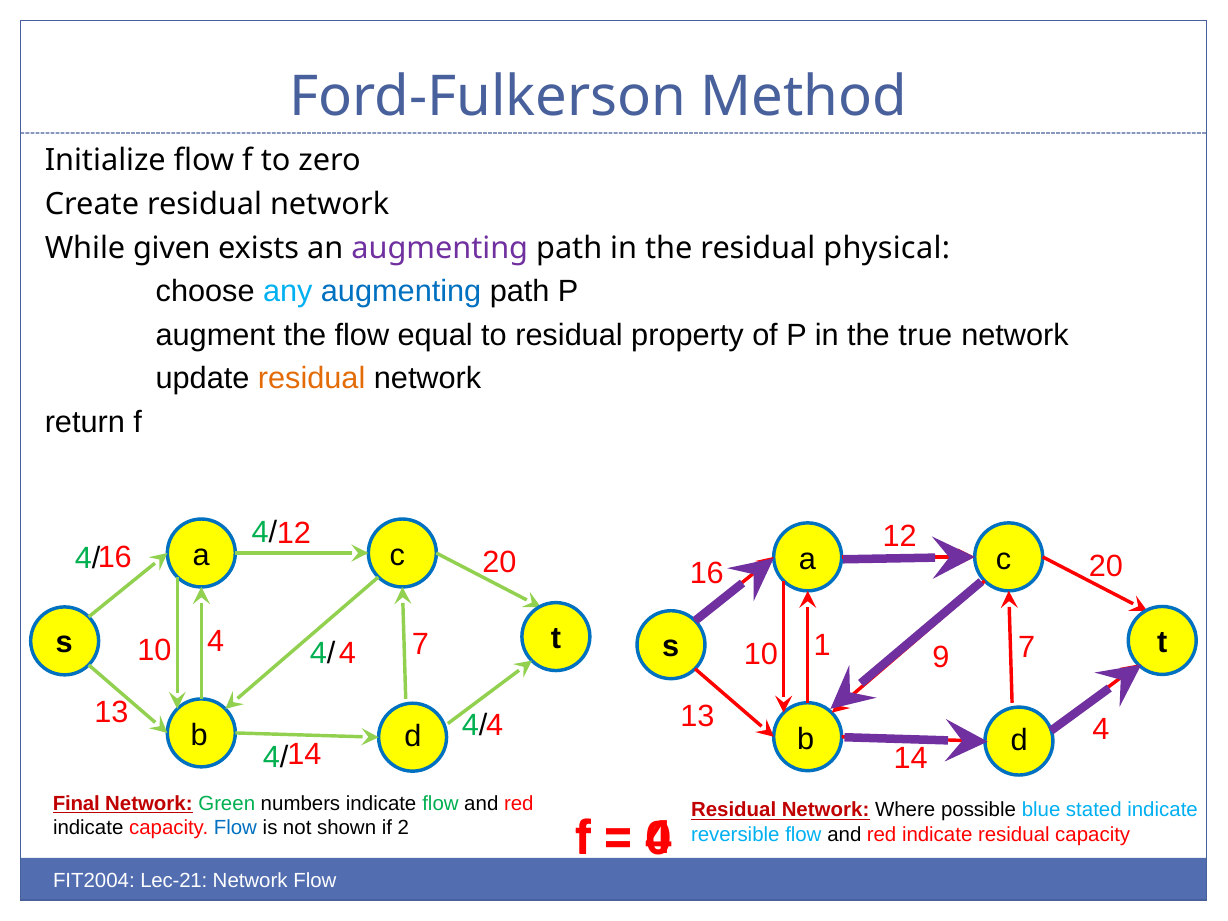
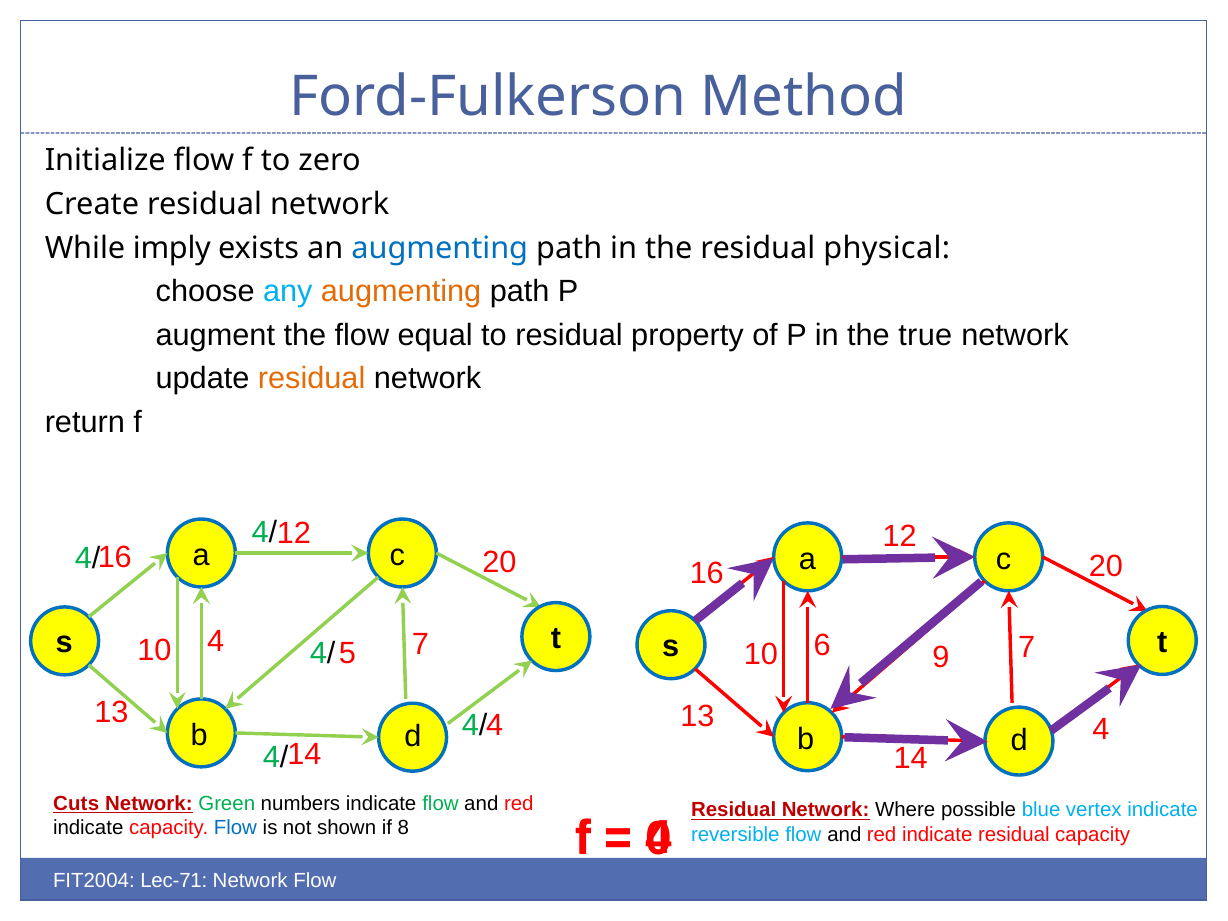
given: given -> imply
augmenting at (440, 248) colour: purple -> blue
augmenting at (401, 292) colour: blue -> orange
4 4: 4 -> 5
1: 1 -> 6
Final: Final -> Cuts
stated: stated -> vertex
2: 2 -> 8
Lec-21: Lec-21 -> Lec-71
